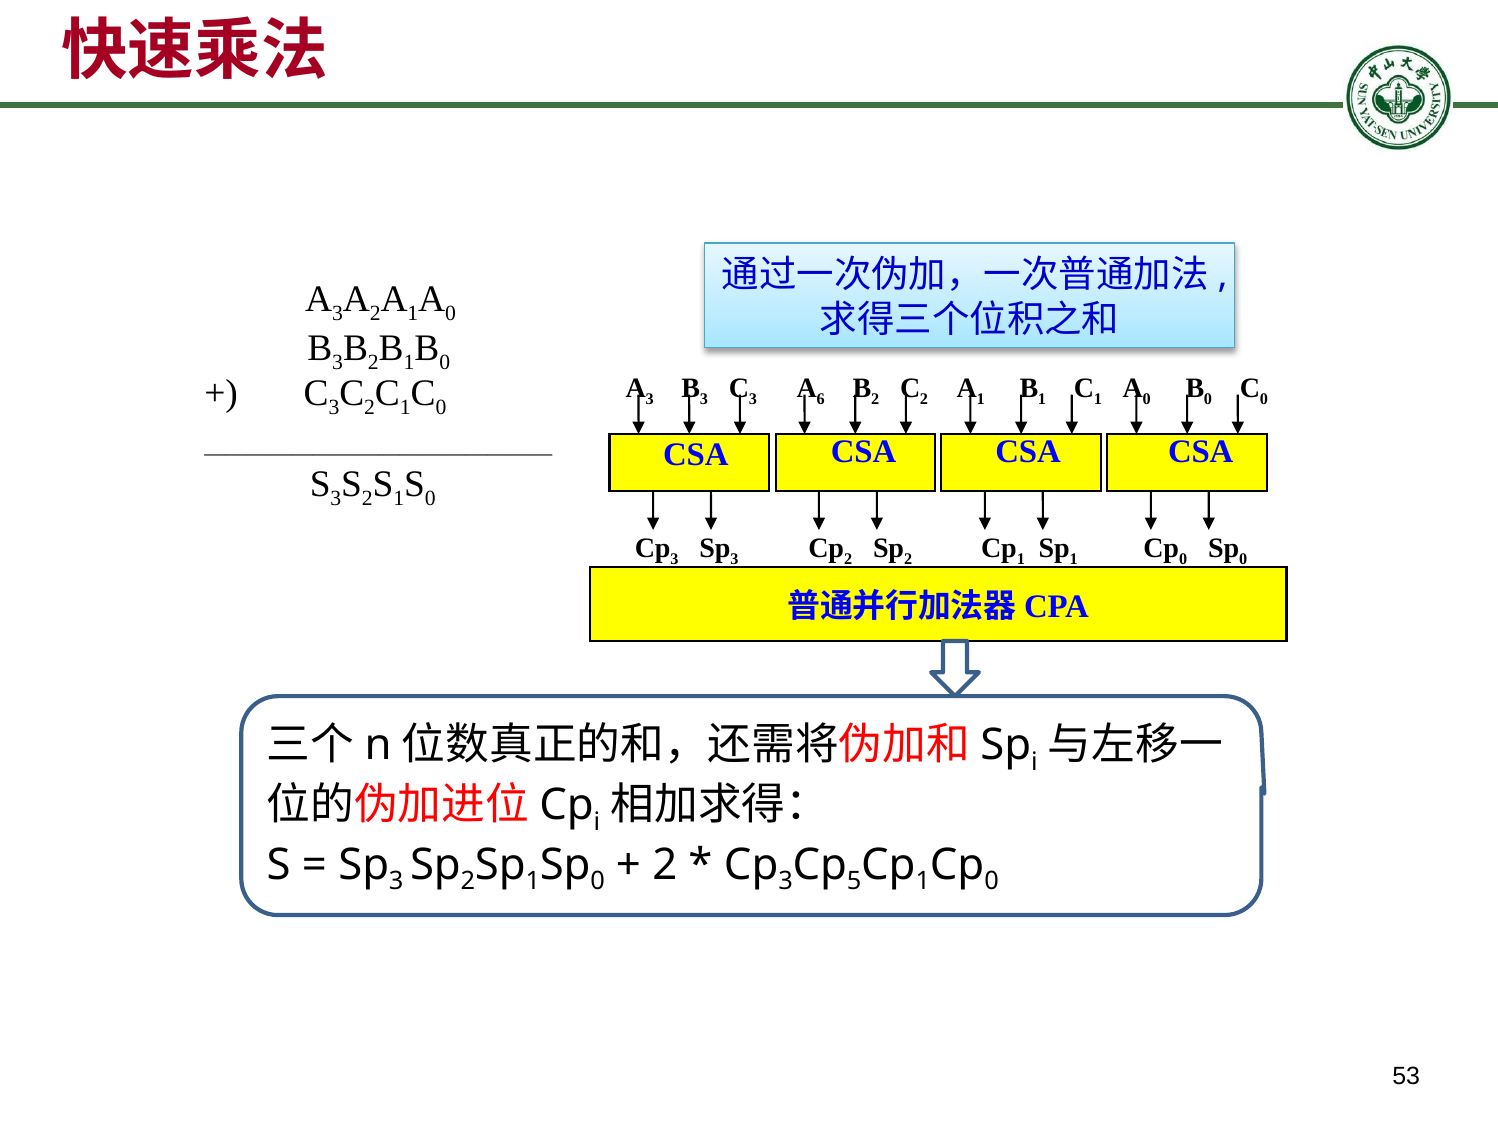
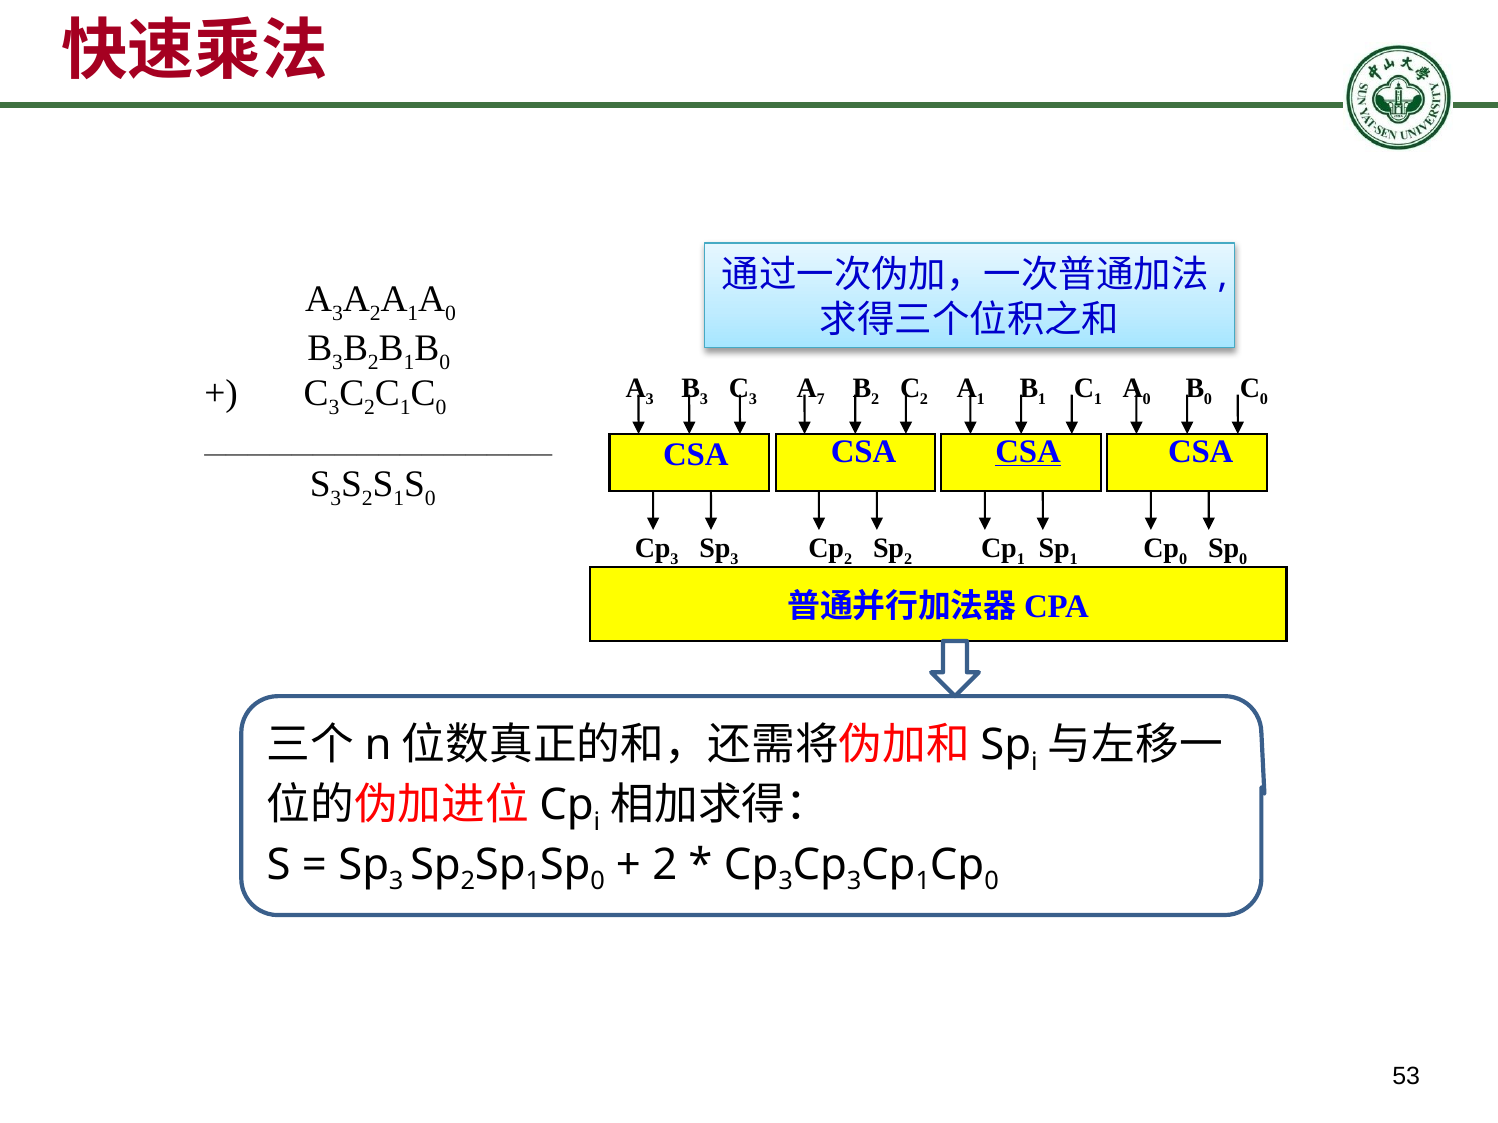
6: 6 -> 7
CSA at (1028, 452) underline: none -> present
5 at (854, 882): 5 -> 3
